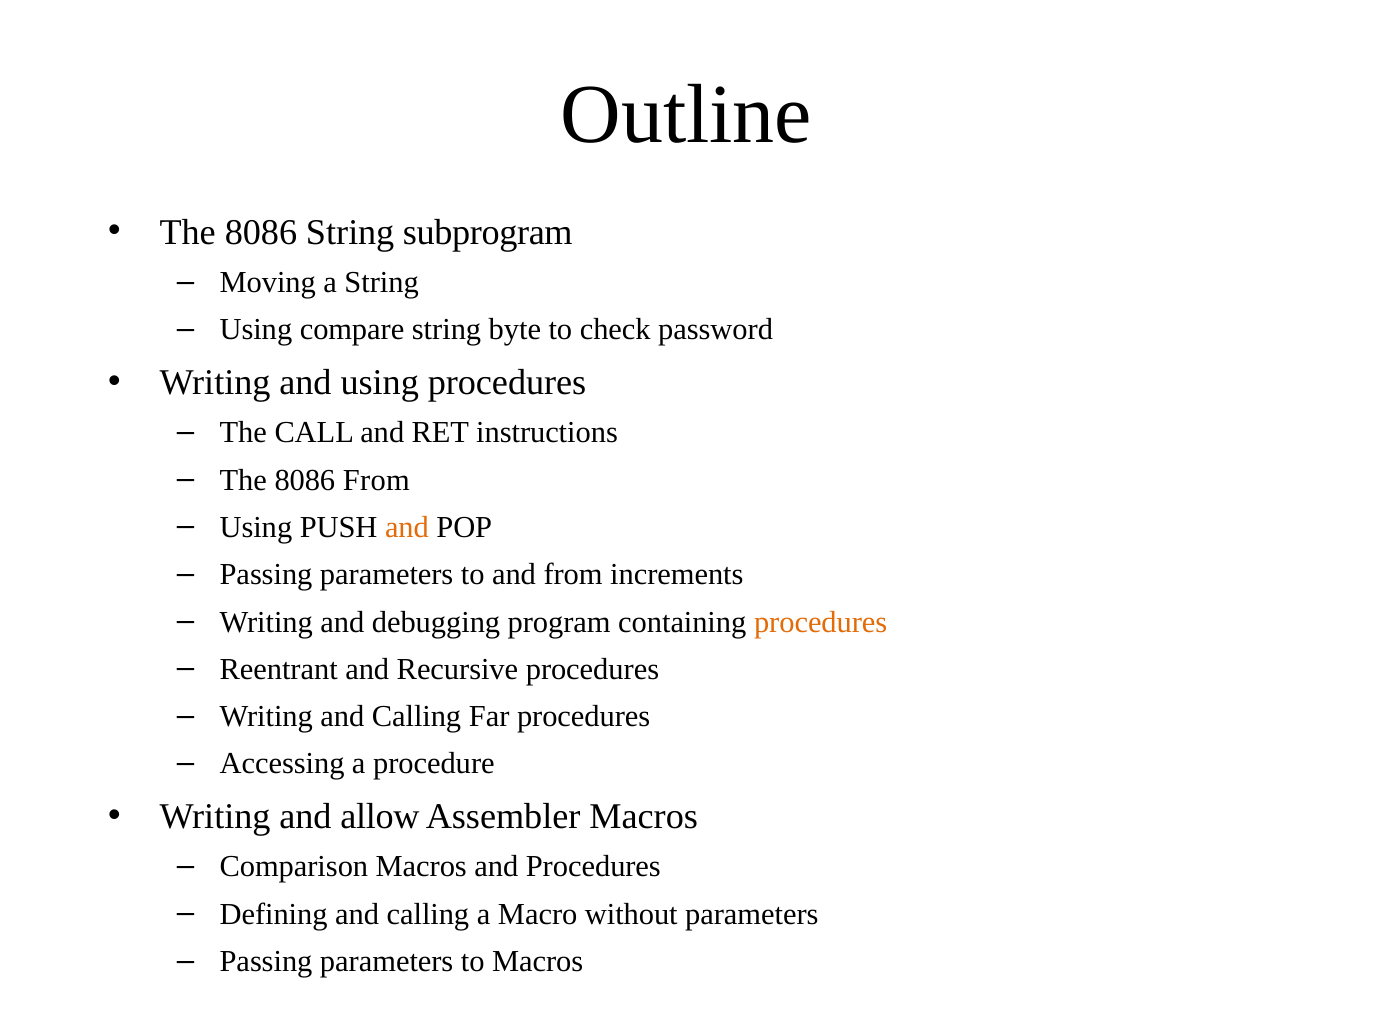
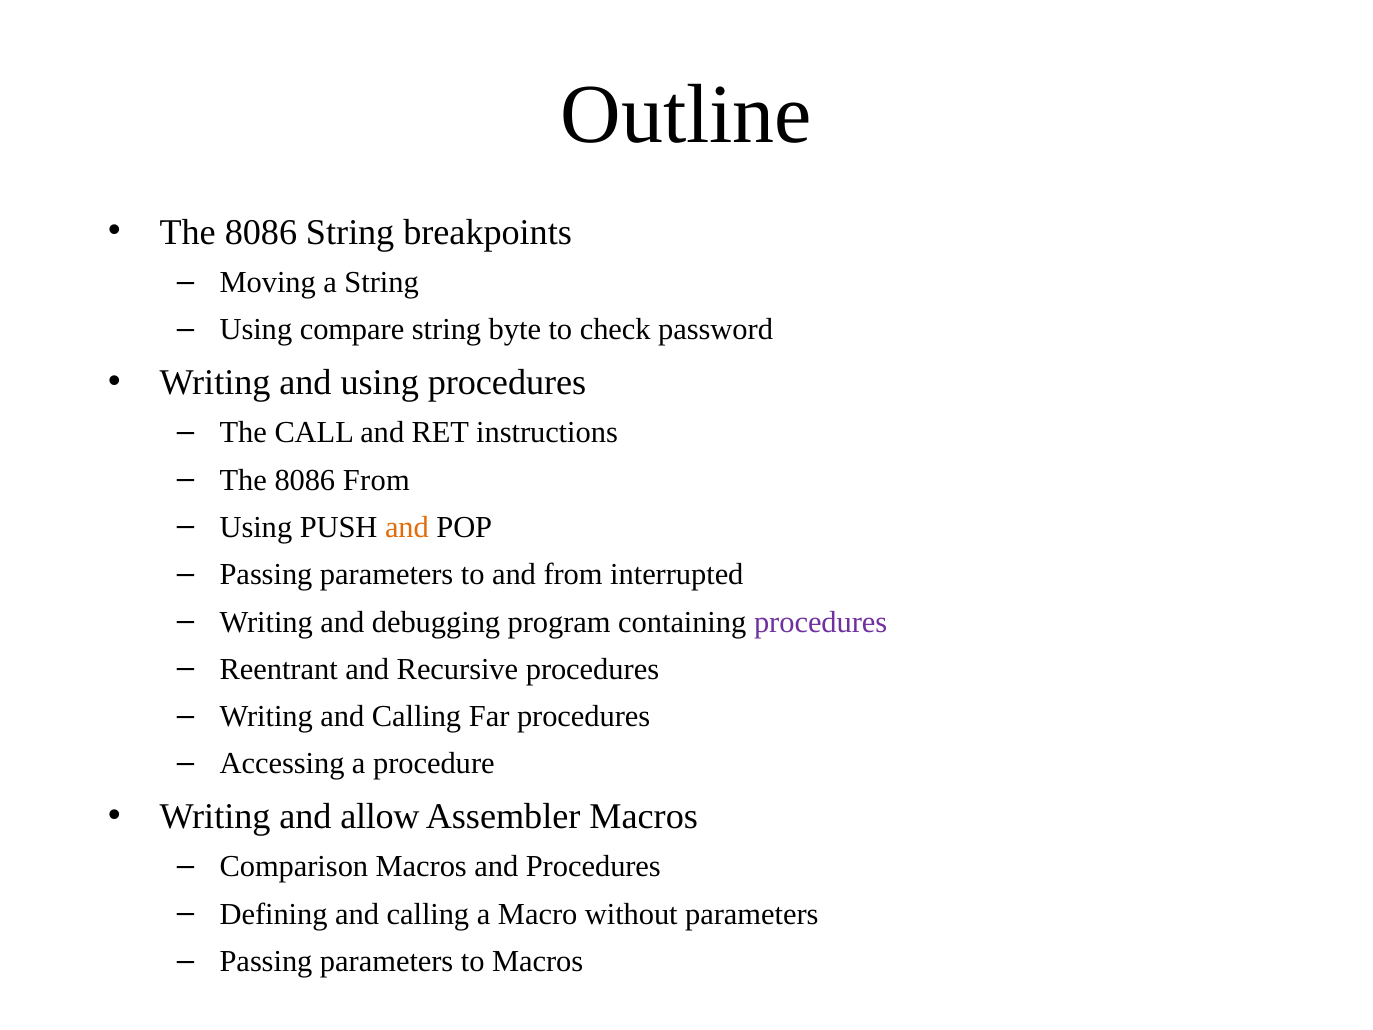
subprogram: subprogram -> breakpoints
increments: increments -> interrupted
procedures at (821, 622) colour: orange -> purple
